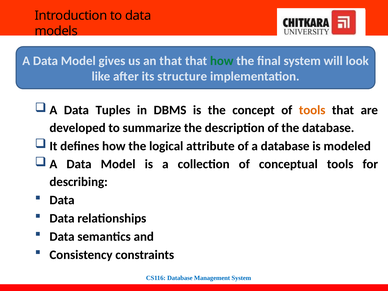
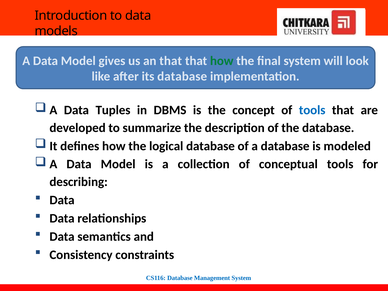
its structure: structure -> database
tools at (312, 110) colour: orange -> blue
logical attribute: attribute -> database
